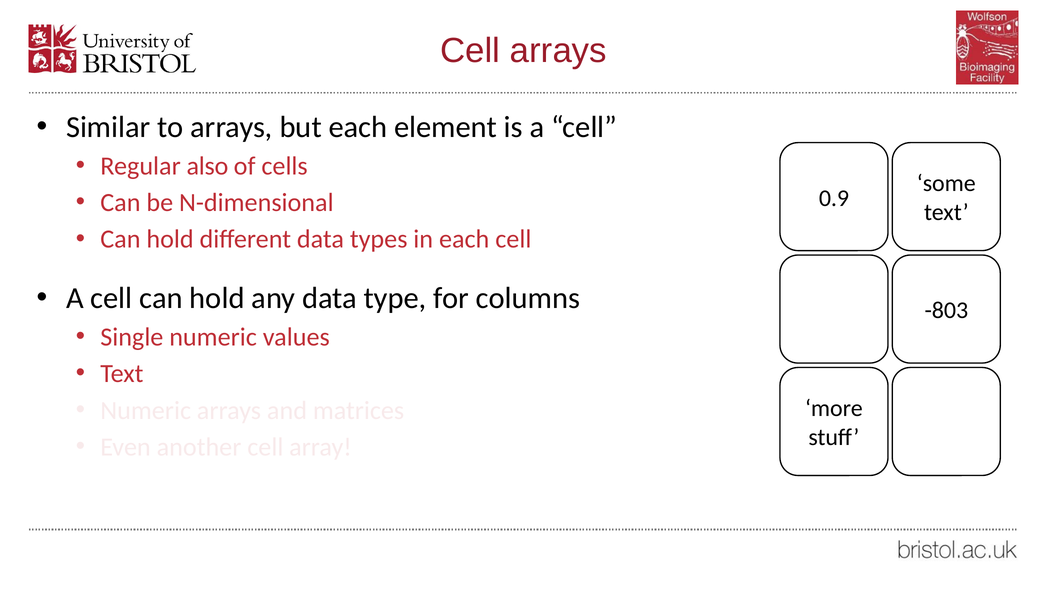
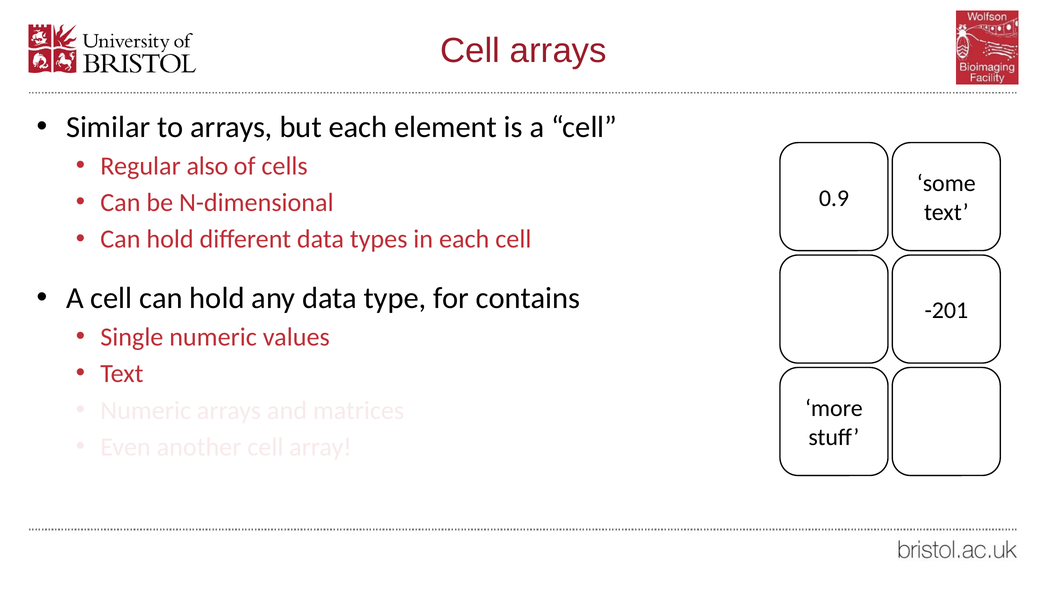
columns: columns -> contains
-803: -803 -> -201
